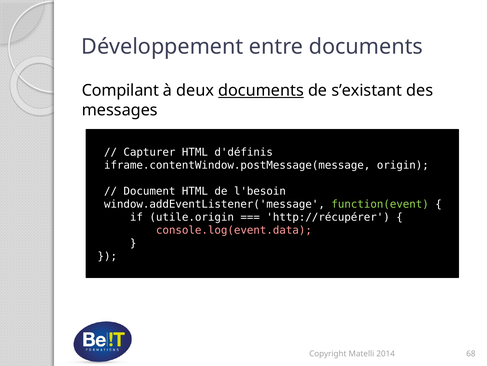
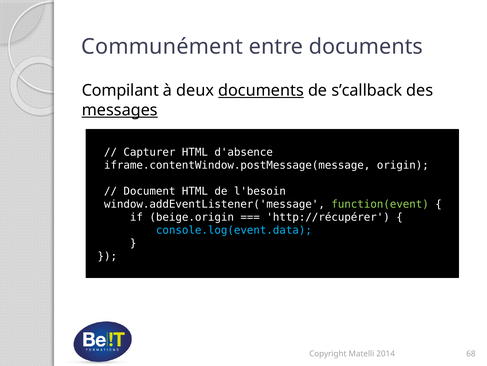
Développement: Développement -> Communément
s’existant: s’existant -> s’callback
messages underline: none -> present
d'définis: d'définis -> d'absence
utile.origin: utile.origin -> beige.origin
console.log(event.data colour: pink -> light blue
